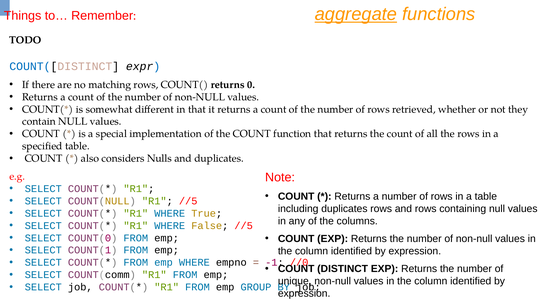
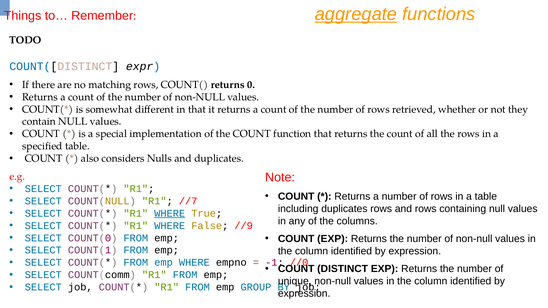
R1 //5: //5 -> //7
WHERE at (170, 213) underline: none -> present
False //5: //5 -> //9
